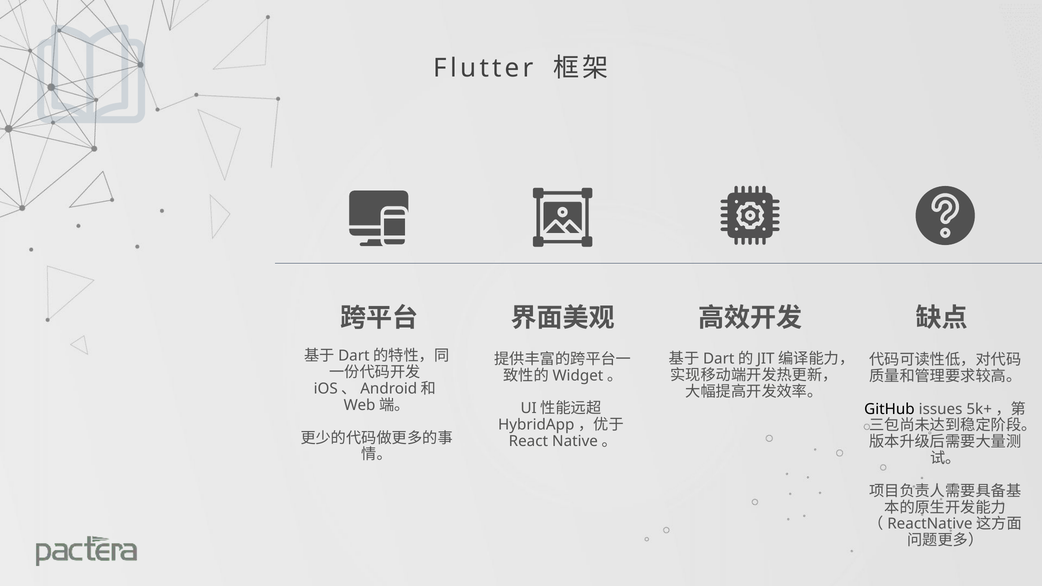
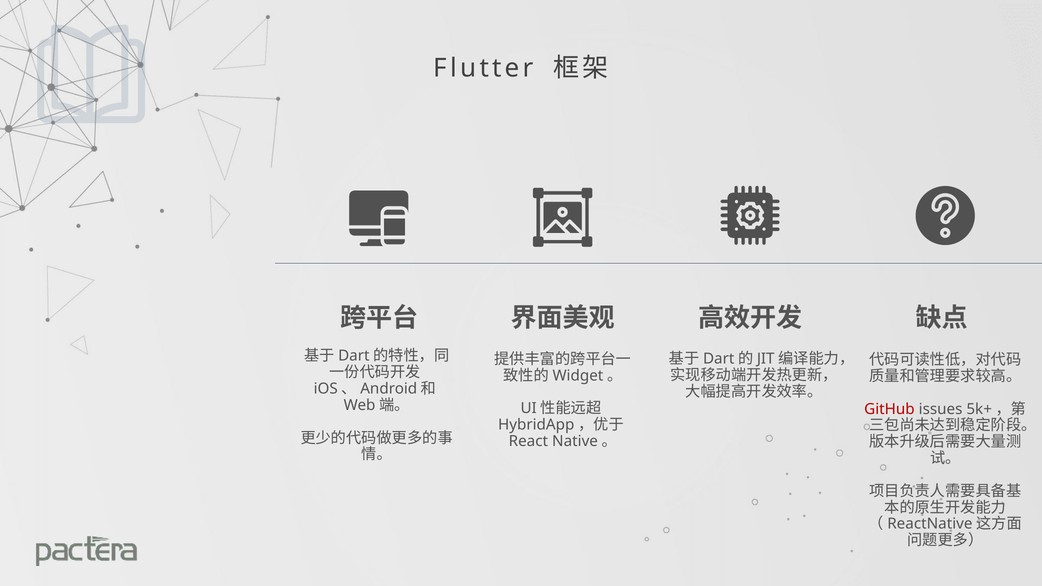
GitHub colour: black -> red
